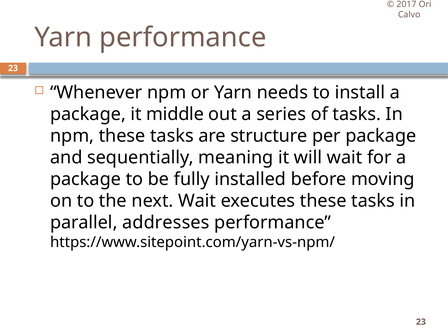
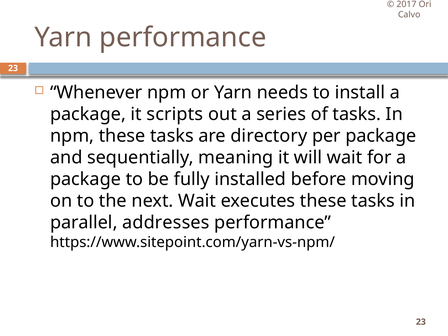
middle: middle -> scripts
structure: structure -> directory
